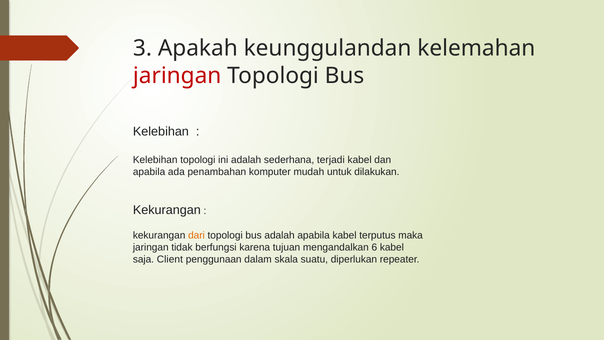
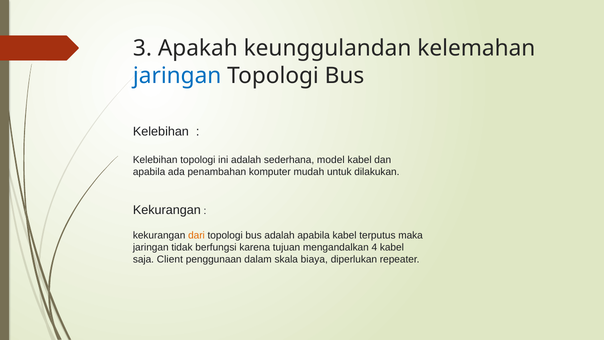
jaringan at (177, 76) colour: red -> blue
terjadi: terjadi -> model
6: 6 -> 4
suatu: suatu -> biaya
